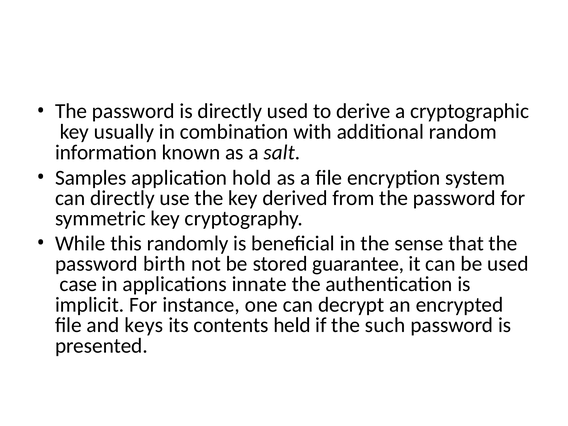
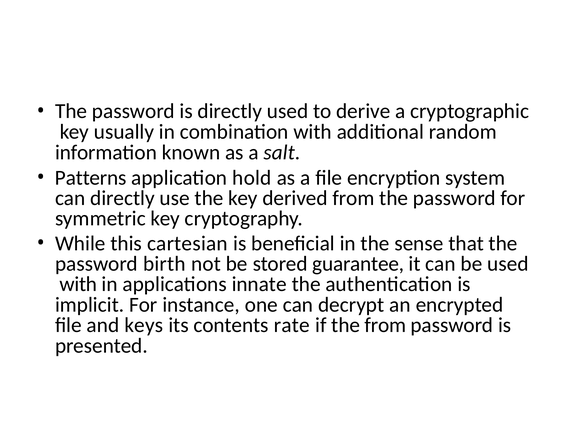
Samples: Samples -> Patterns
randomly: randomly -> cartesian
case at (78, 284): case -> with
held: held -> rate
the such: such -> from
